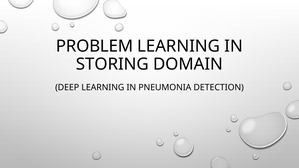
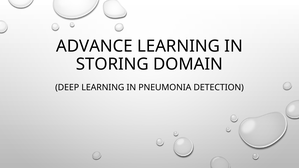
PROBLEM: PROBLEM -> ADVANCE
